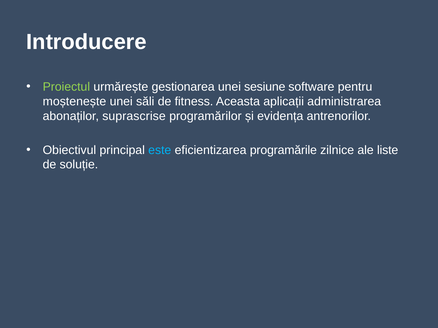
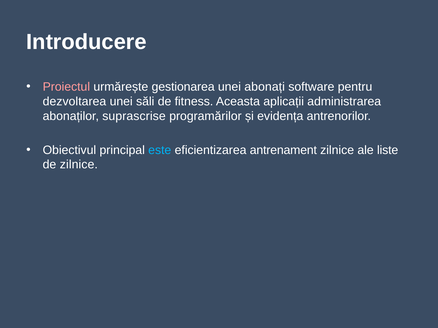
Proiectul colour: light green -> pink
sesiune: sesiune -> abonați
moștenește: moștenește -> dezvoltarea
programările: programările -> antrenament
de soluție: soluție -> zilnice
